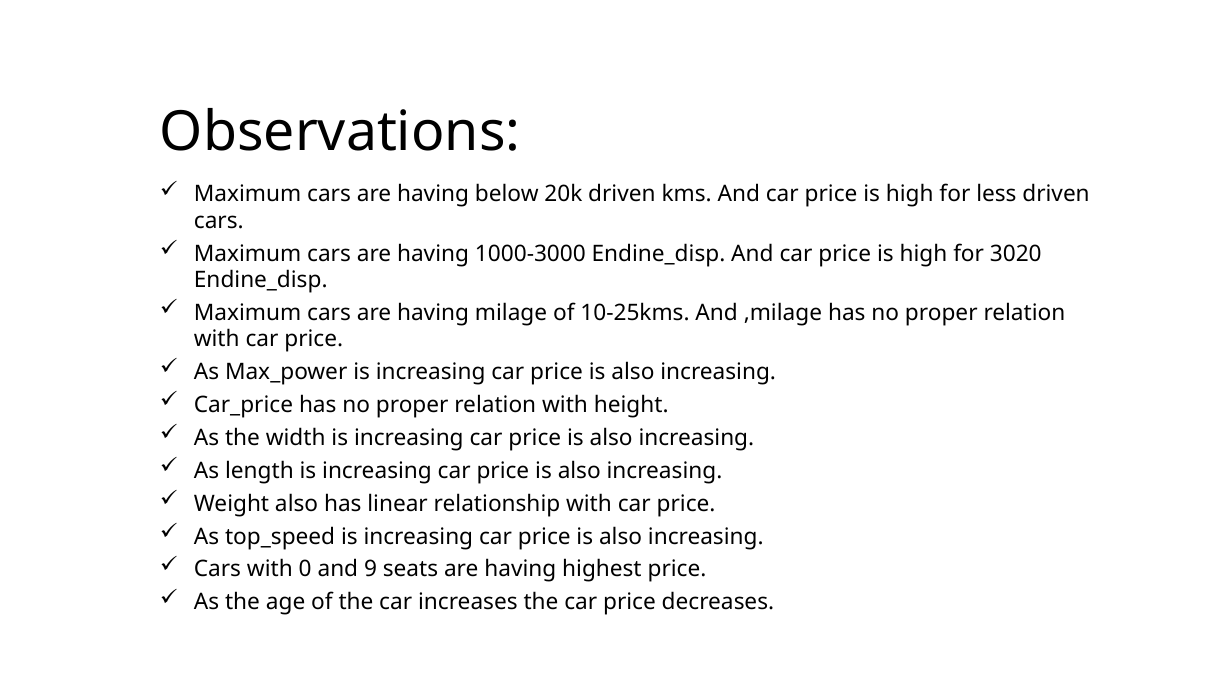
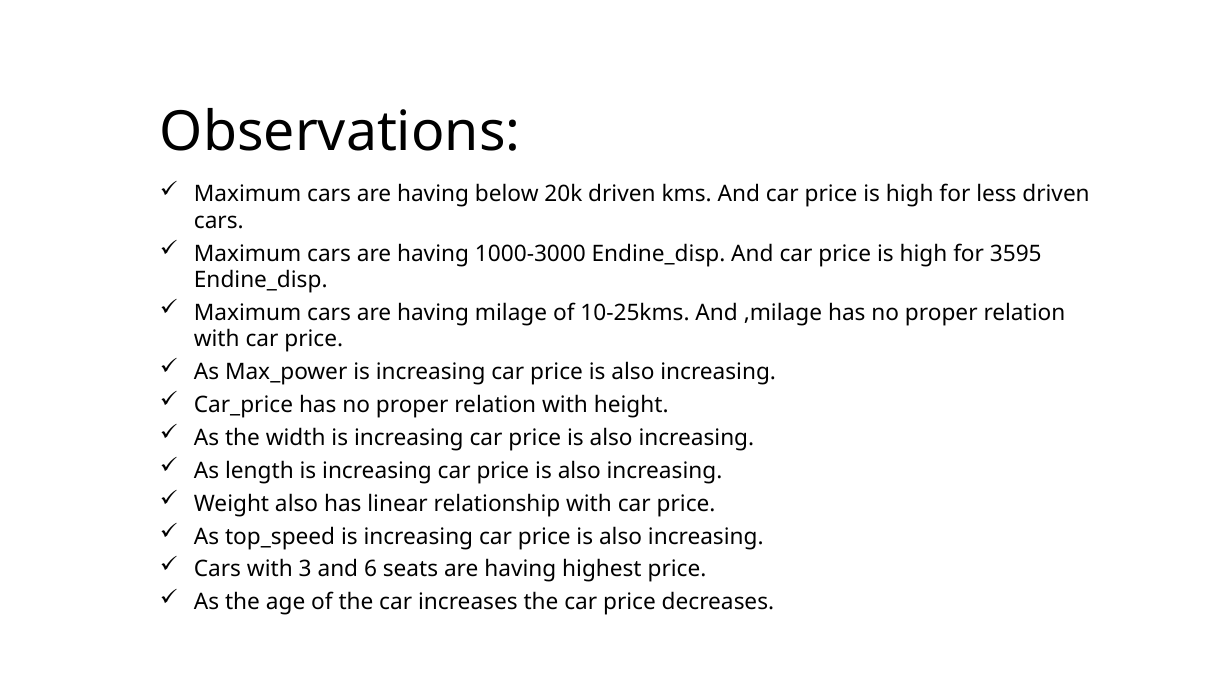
3020: 3020 -> 3595
0: 0 -> 3
9: 9 -> 6
